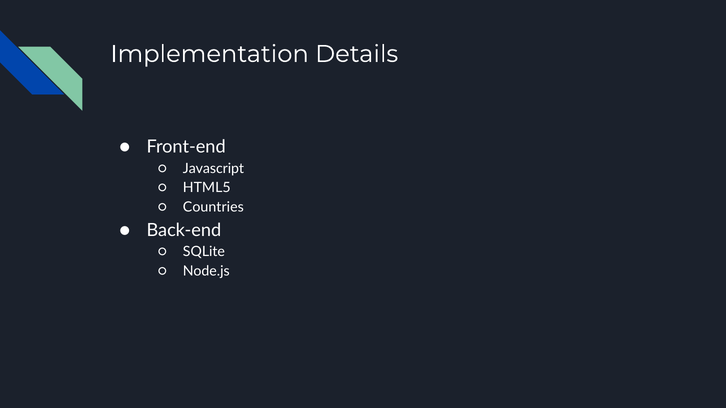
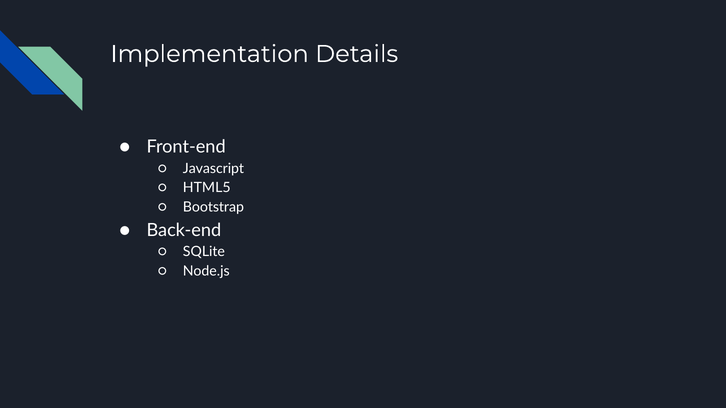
Countries: Countries -> Bootstrap
